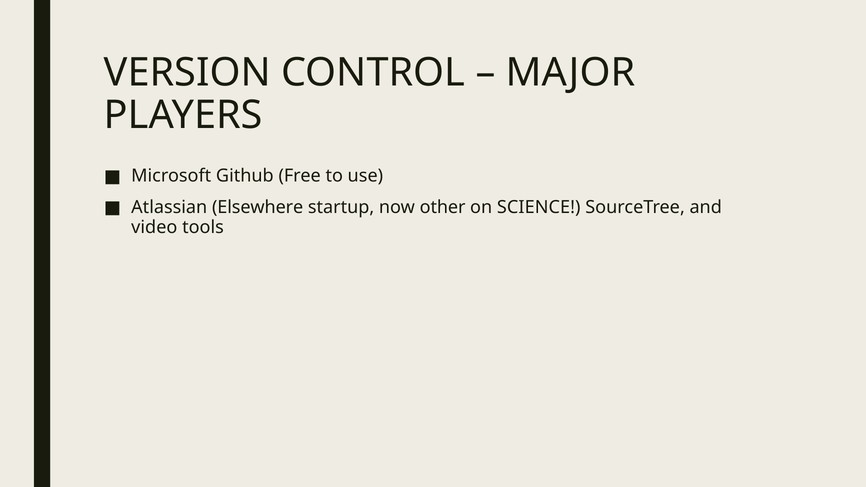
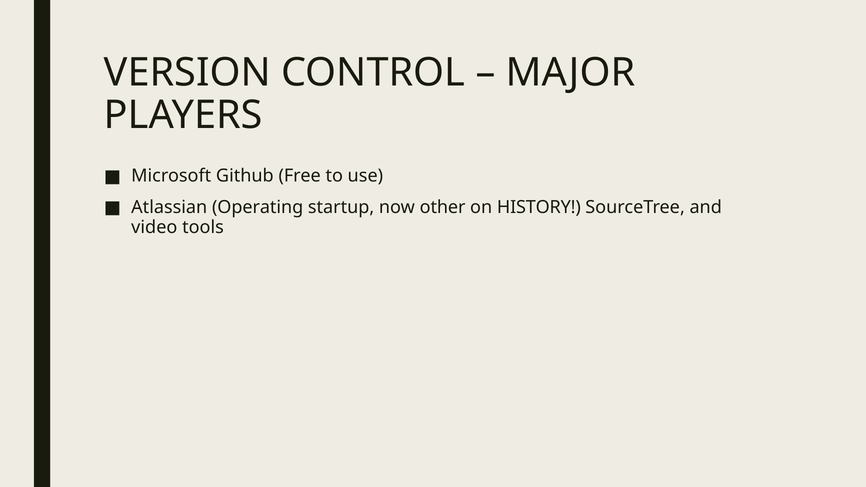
Elsewhere: Elsewhere -> Operating
SCIENCE: SCIENCE -> HISTORY
